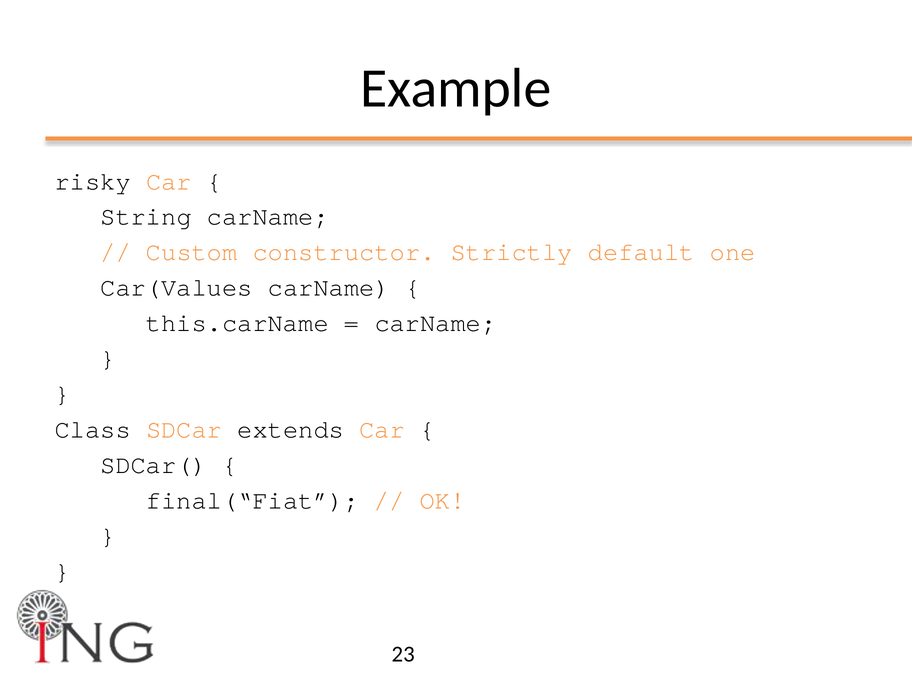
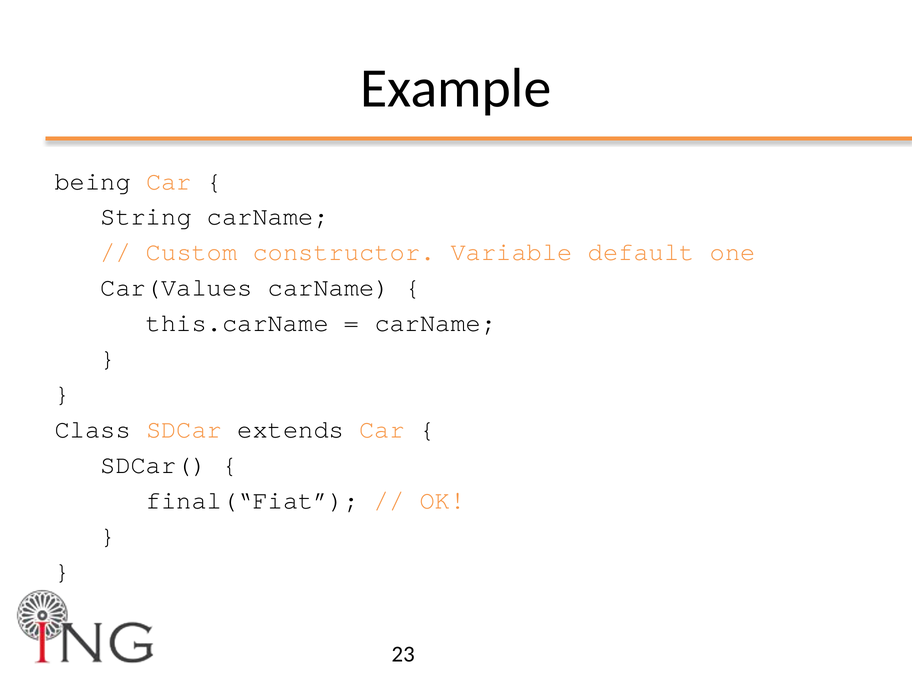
risky: risky -> being
Strictly: Strictly -> Variable
